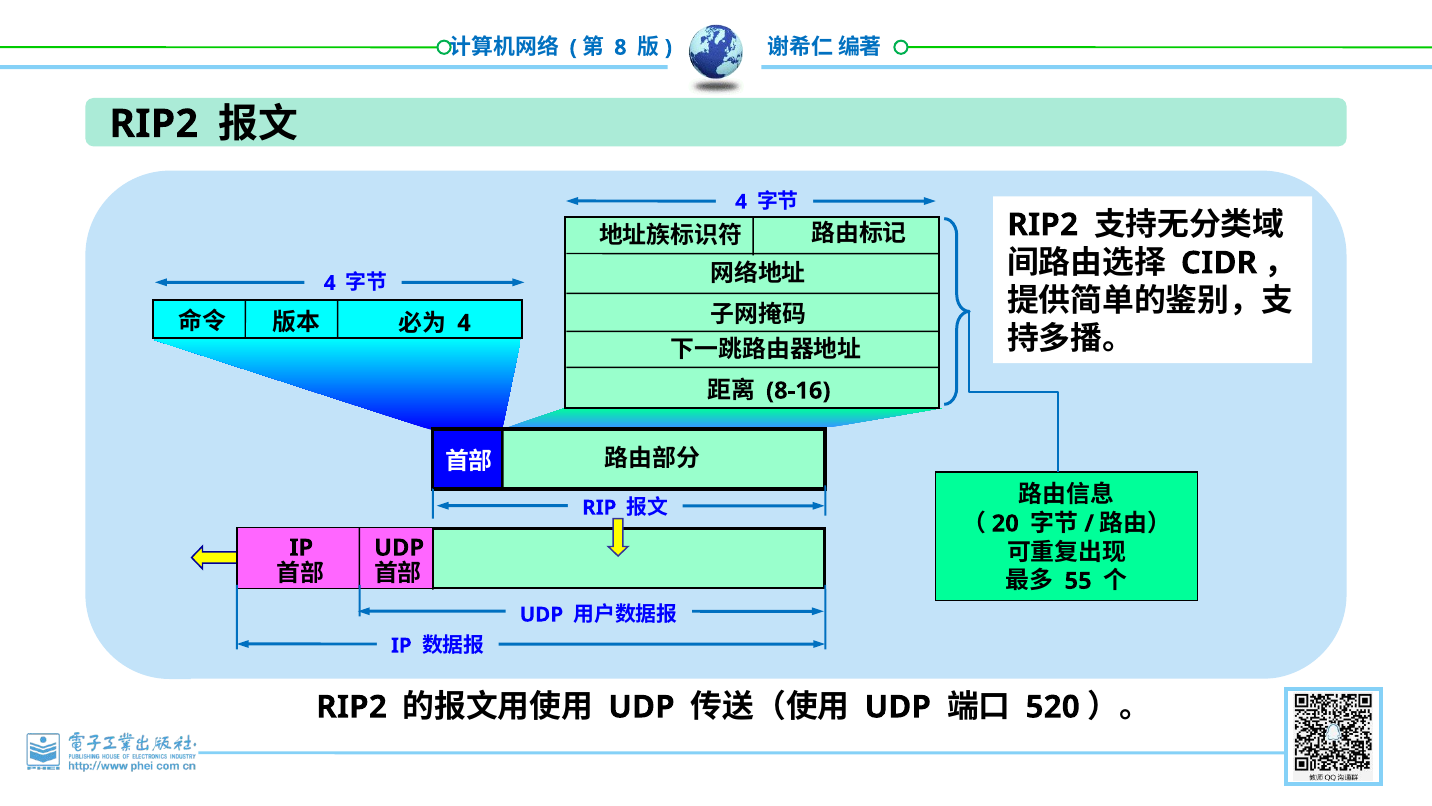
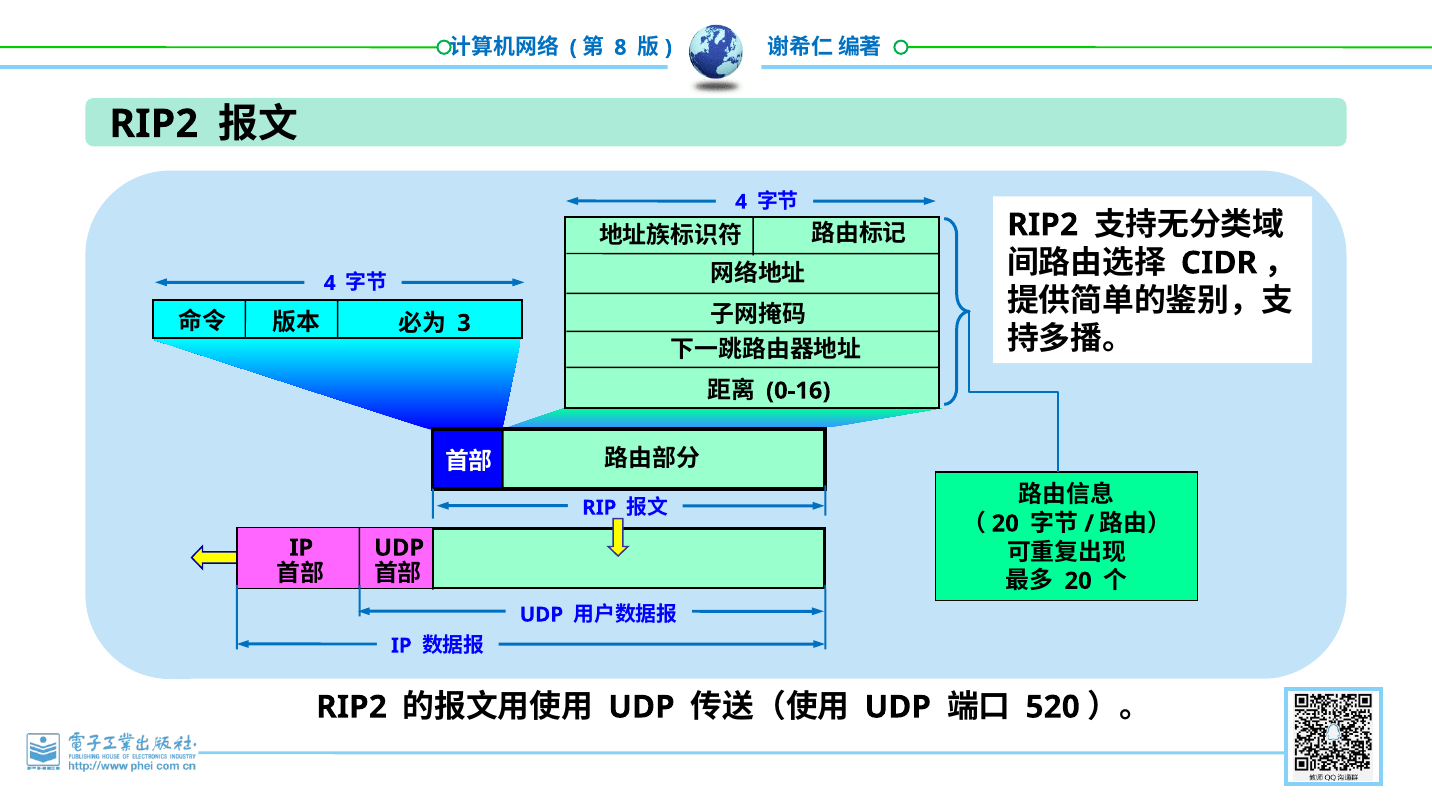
4 at (464, 323): 4 -> 3
8-16: 8-16 -> 0-16
55 at (1078, 581): 55 -> 20
